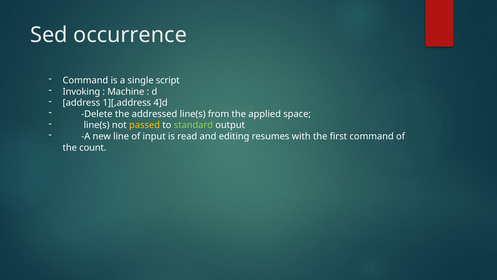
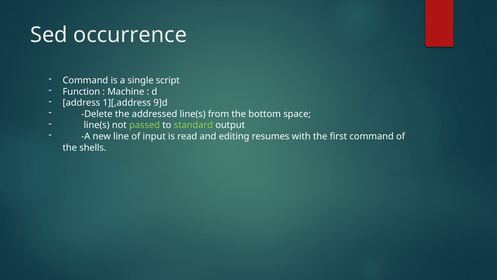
Invoking: Invoking -> Function
4]d: 4]d -> 9]d
applied: applied -> bottom
passed colour: yellow -> light green
count: count -> shells
